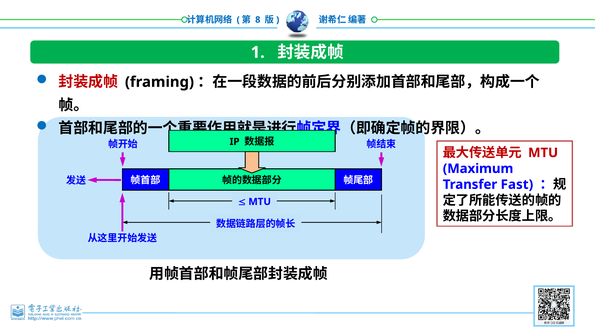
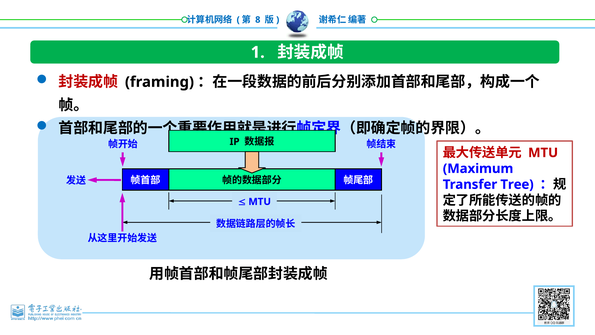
Fast: Fast -> Tree
